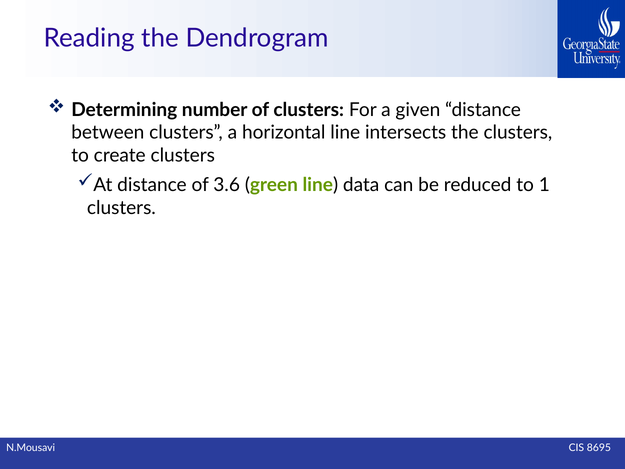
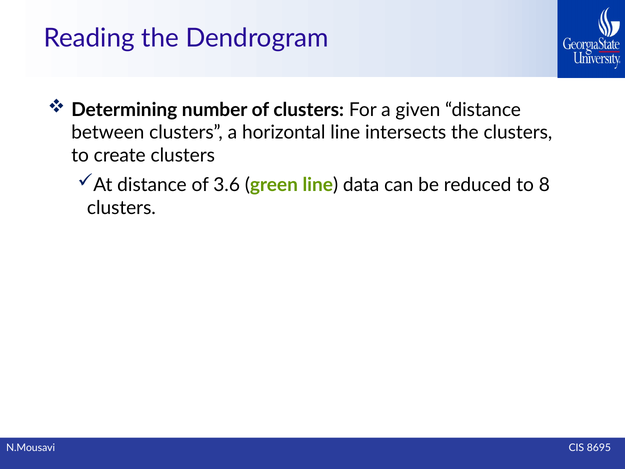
1: 1 -> 8
